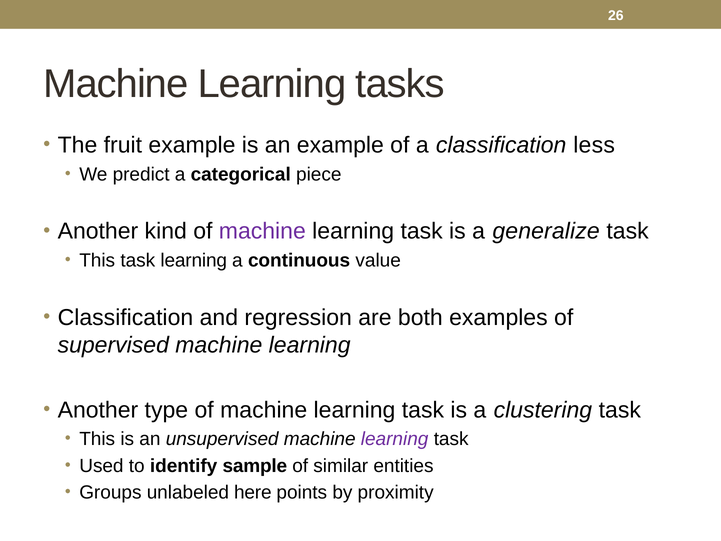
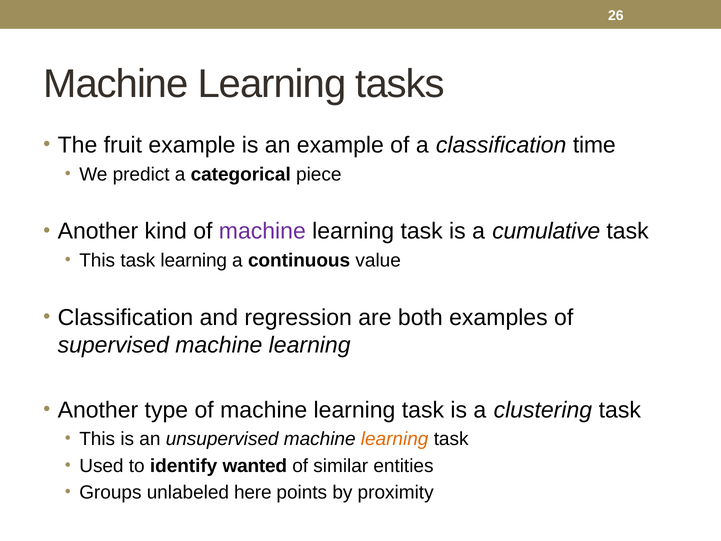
less: less -> time
generalize: generalize -> cumulative
learning at (395, 439) colour: purple -> orange
sample: sample -> wanted
